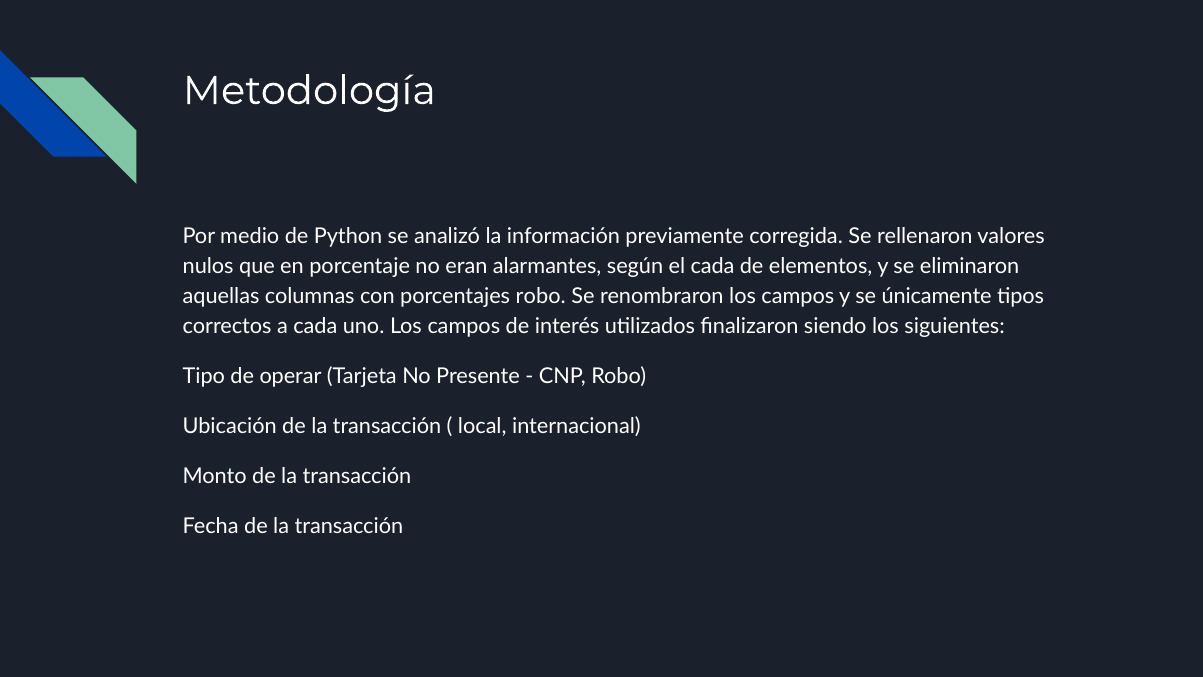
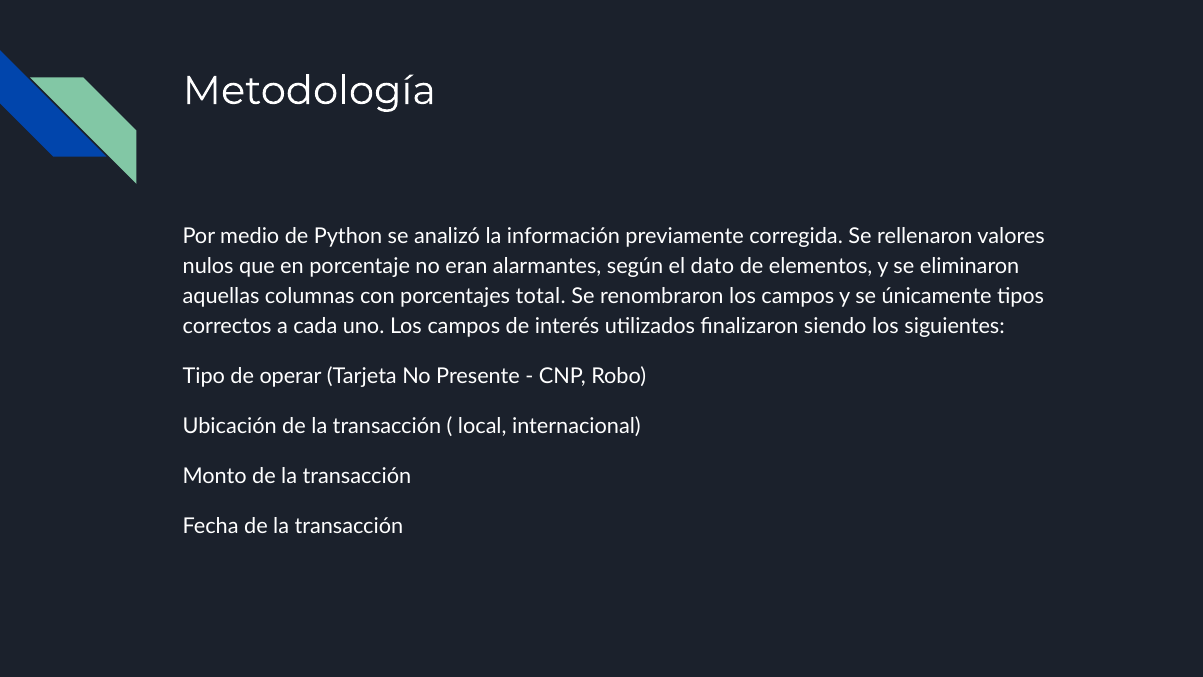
el cada: cada -> dato
porcentajes robo: robo -> total
